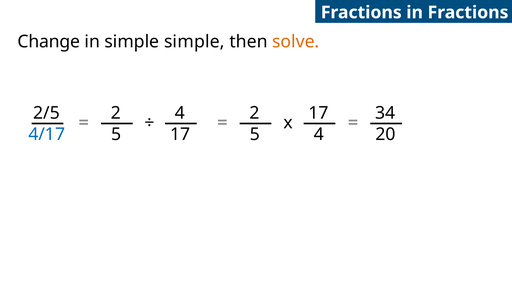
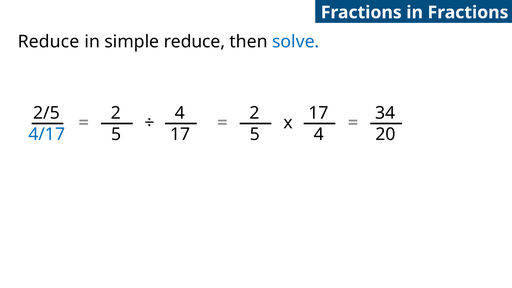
Change at (49, 42): Change -> Reduce
simple simple: simple -> reduce
solve colour: orange -> blue
